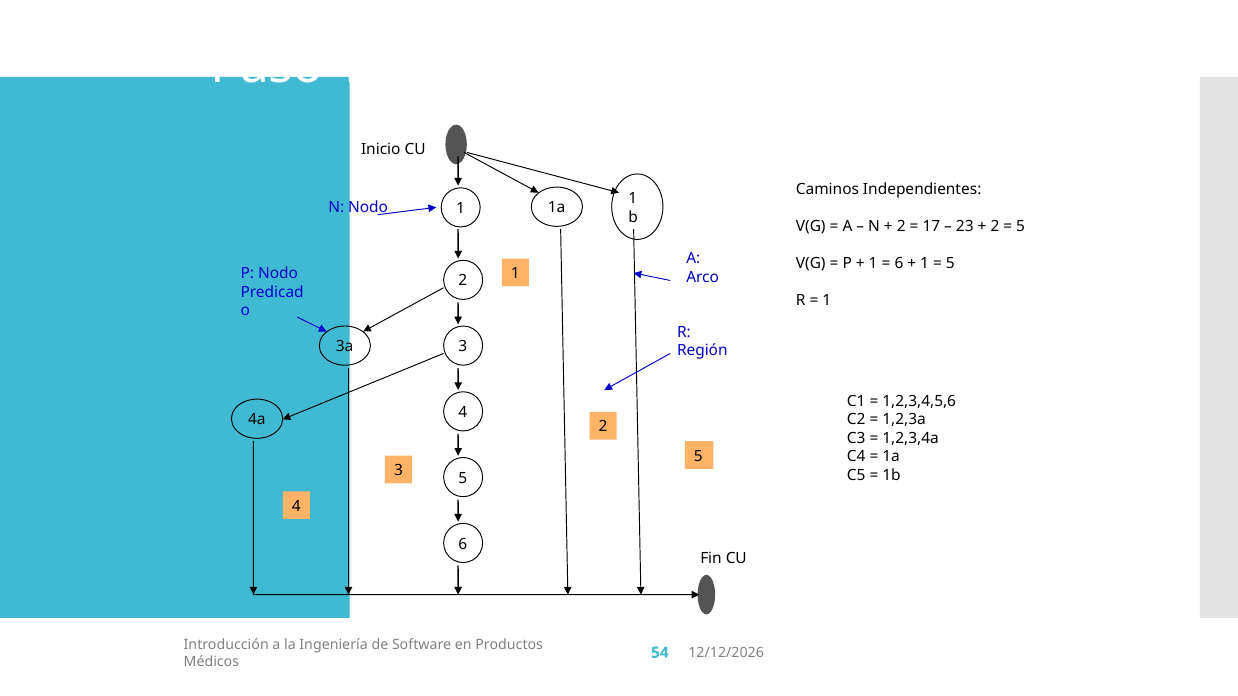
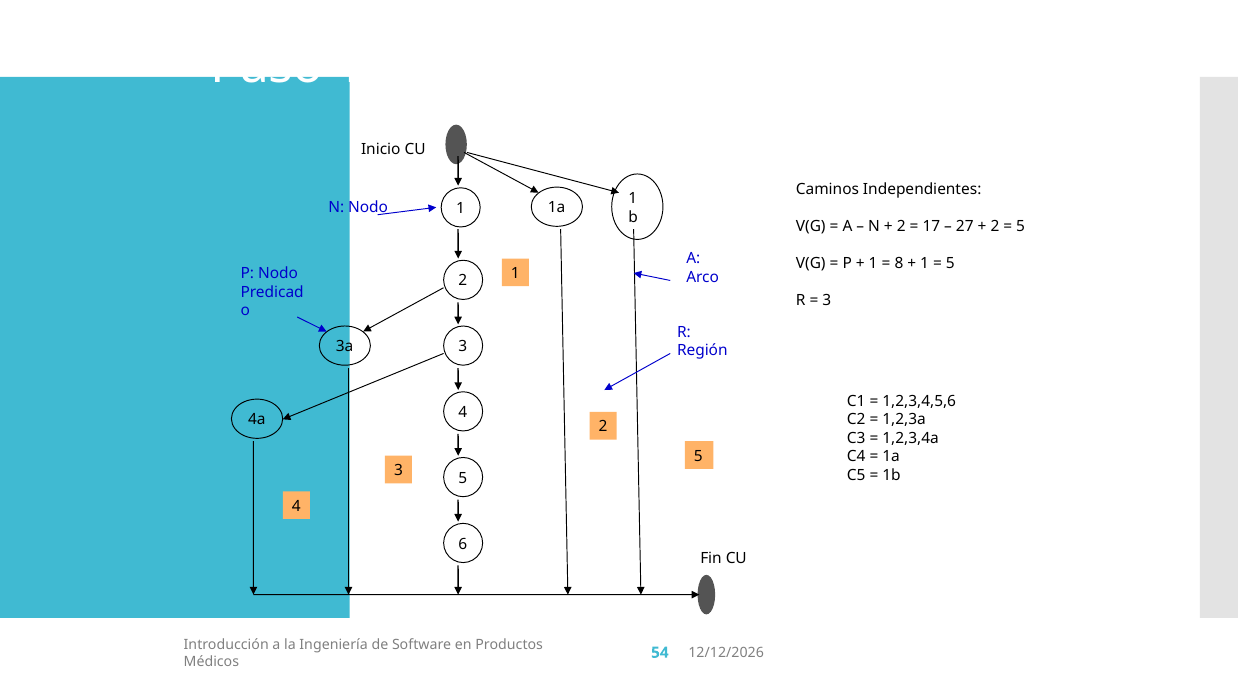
23: 23 -> 27
6 at (899, 264): 6 -> 8
1 at (827, 301): 1 -> 3
